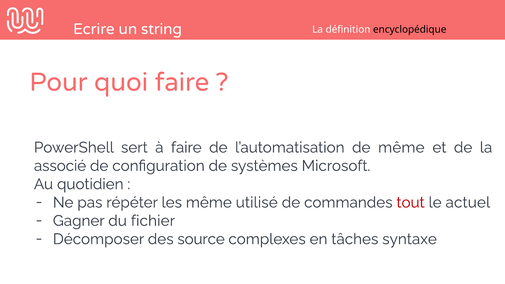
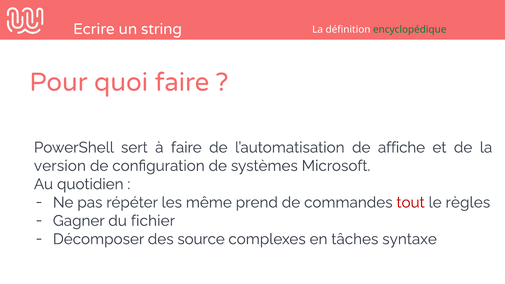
encyclopédique colour: black -> green
de même: même -> affiche
associé: associé -> version
utilisé: utilisé -> prend
actuel: actuel -> règles
